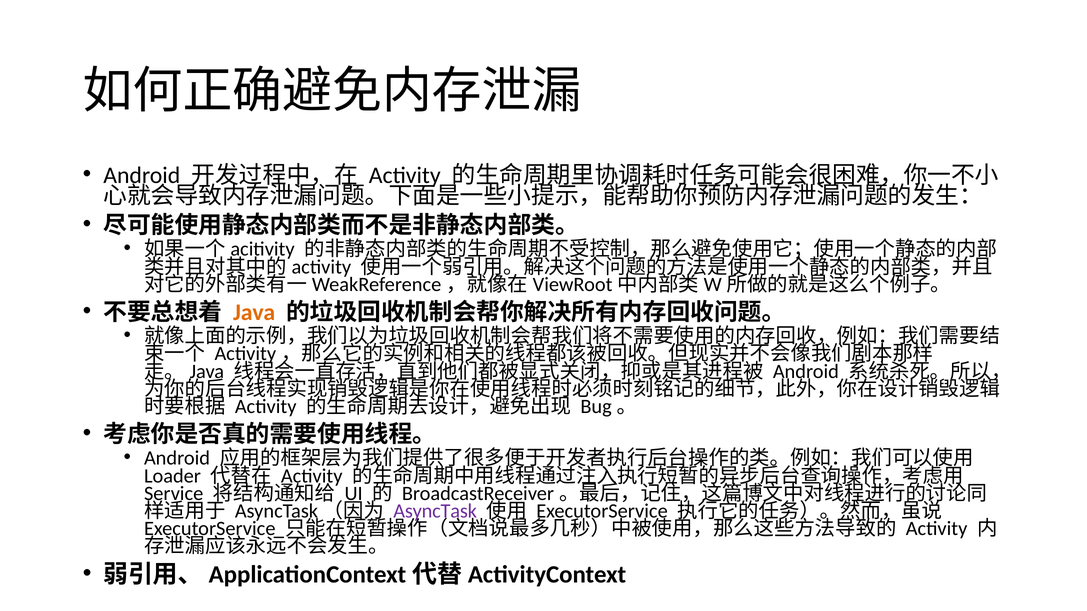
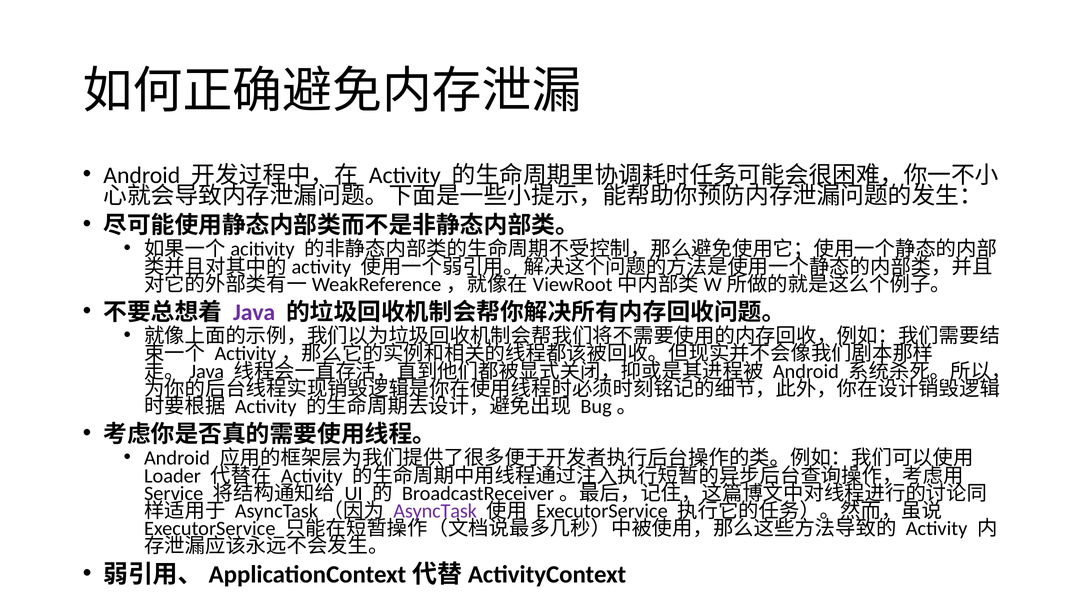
Java colour: orange -> purple
